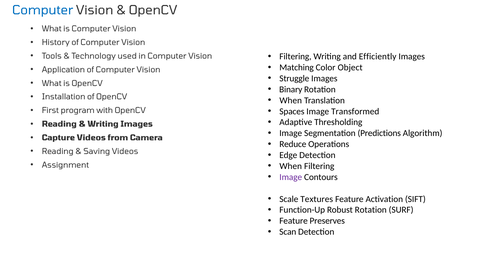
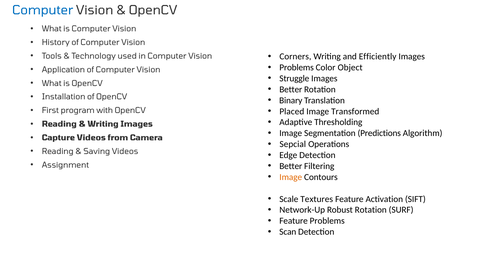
Filtering at (295, 57): Filtering -> Corners
Matching at (297, 67): Matching -> Problems
Binary at (291, 89): Binary -> Better
When at (291, 100): When -> Binary
Spaces: Spaces -> Placed
Reduce: Reduce -> Sepcial
When at (291, 166): When -> Better
Image at (291, 177) colour: purple -> orange
Function-Up: Function-Up -> Network-Up
Feature Preserves: Preserves -> Problems
